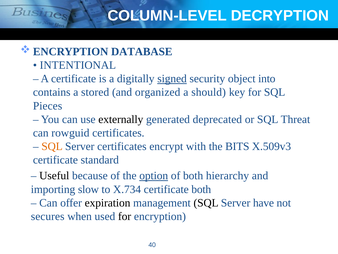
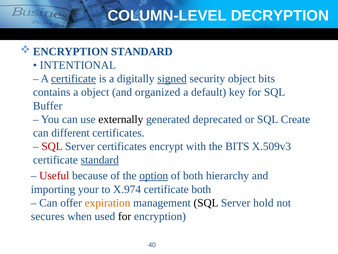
DATABASE at (142, 51): DATABASE -> STANDARD
certificate at (74, 79) underline: none -> present
object into: into -> bits
a stored: stored -> object
should: should -> default
Pieces: Pieces -> Buffer
Threat: Threat -> Create
rowguid: rowguid -> different
SQL at (52, 146) colour: orange -> red
standard at (100, 160) underline: none -> present
Useful colour: black -> red
slow: slow -> your
X.734: X.734 -> X.974
expiration colour: black -> orange
have: have -> hold
